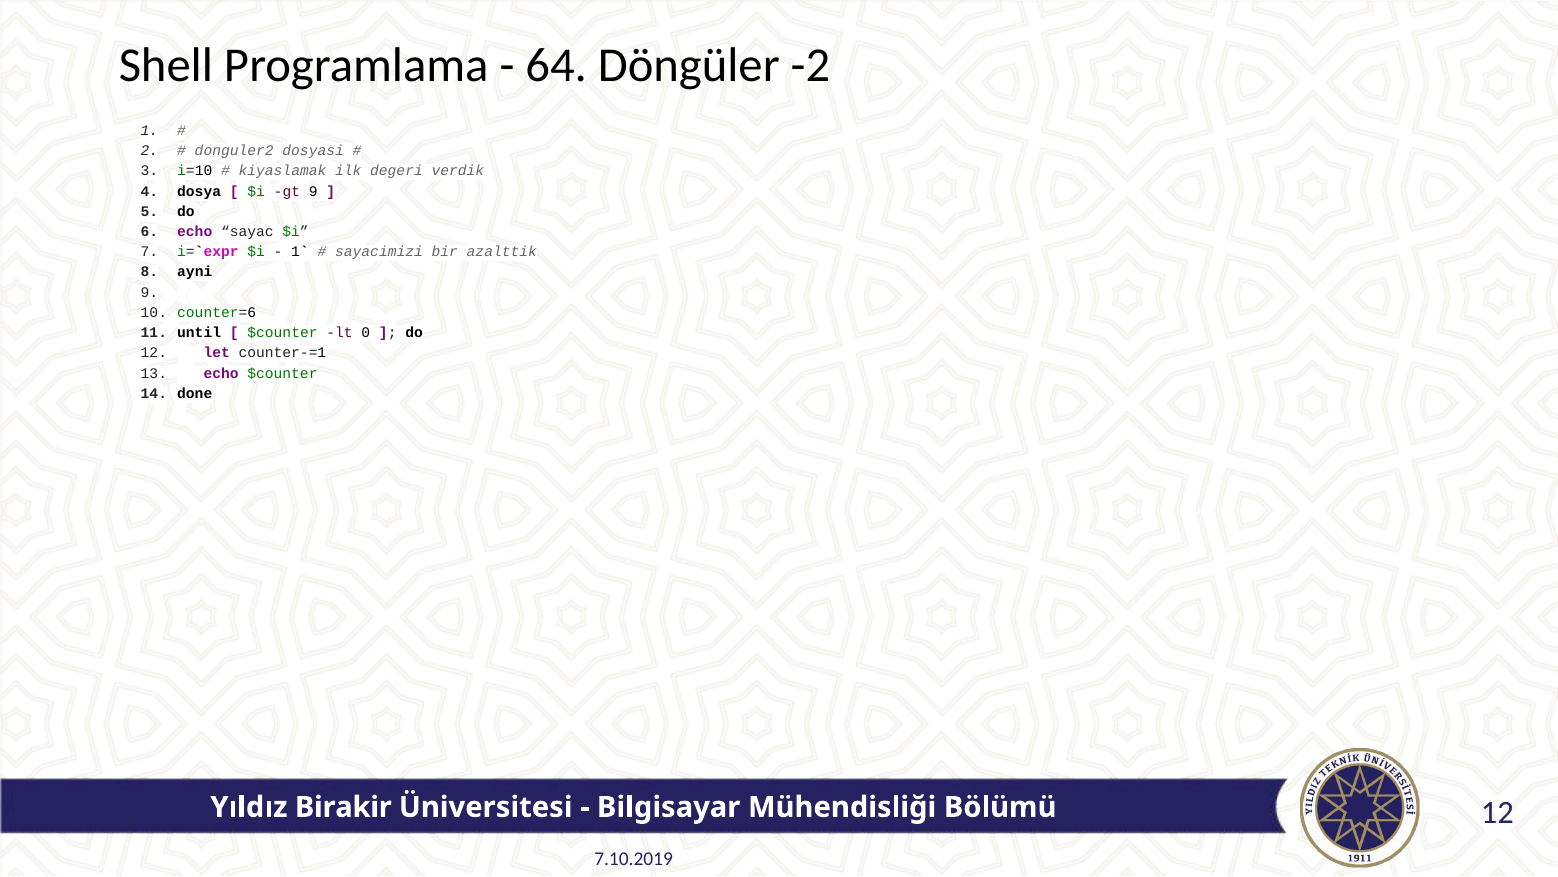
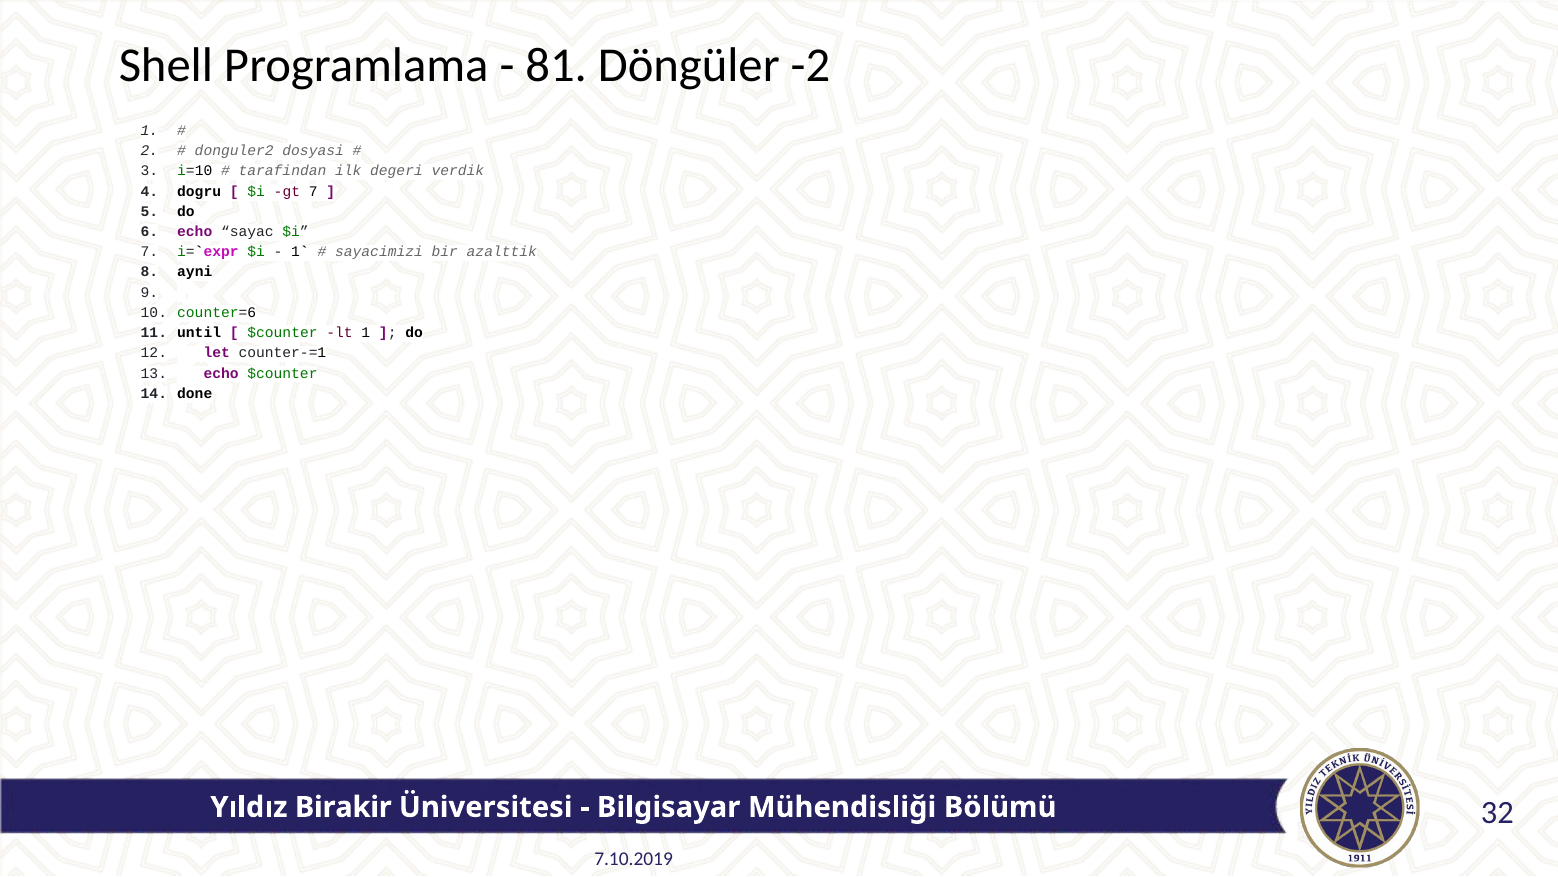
64: 64 -> 81
kiyaslamak: kiyaslamak -> tarafindan
dosya: dosya -> dogru
gt 9: 9 -> 7
lt 0: 0 -> 1
Bölümü 12: 12 -> 32
